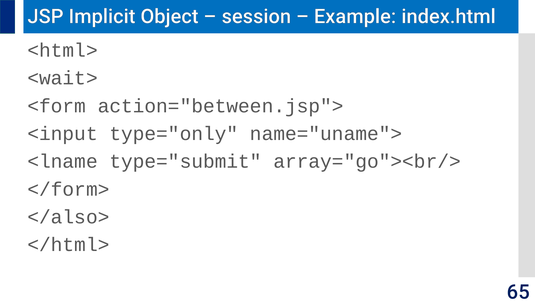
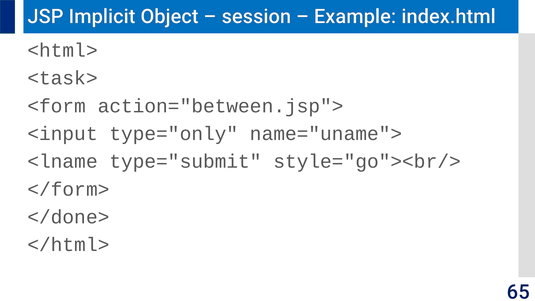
<wait>: <wait> -> <task>
array="go"><br/>: array="go"><br/> -> style="go"><br/>
</also>: </also> -> </done>
